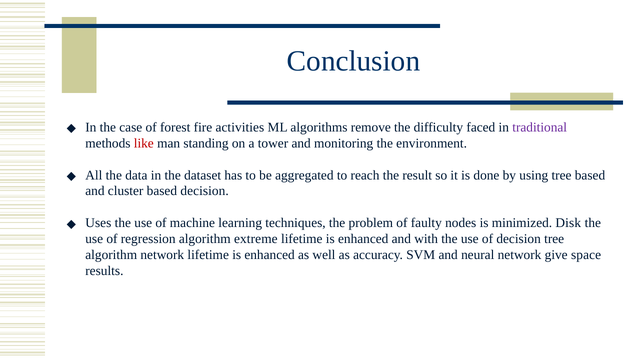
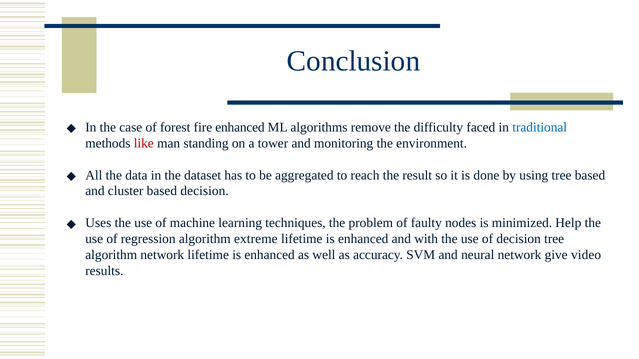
fire activities: activities -> enhanced
traditional colour: purple -> blue
Disk: Disk -> Help
space: space -> video
